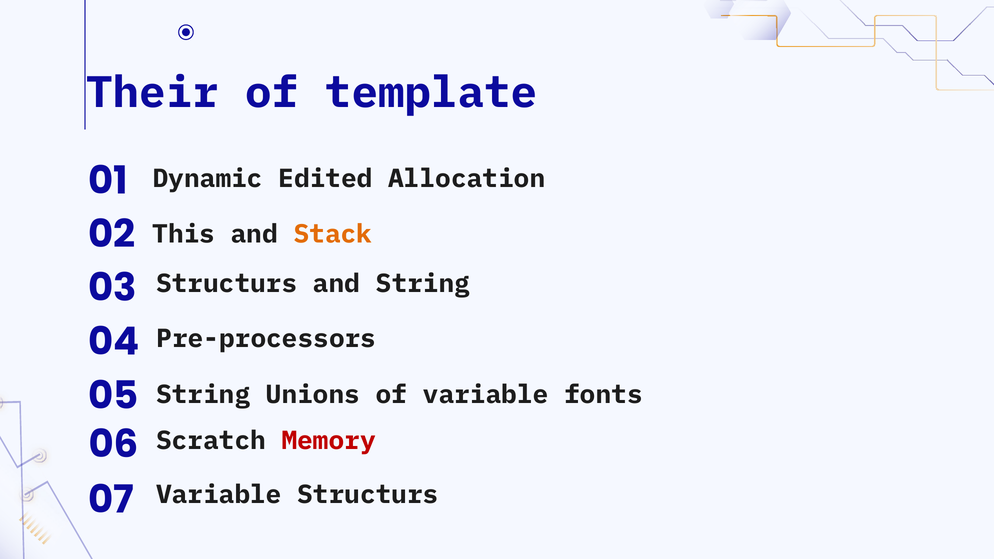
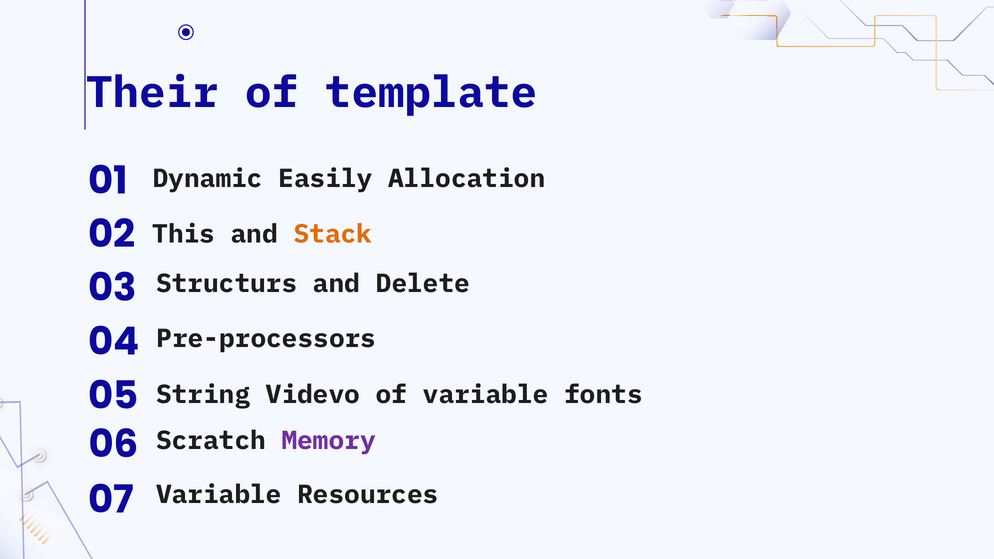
Edited: Edited -> Easily
and String: String -> Delete
Unions: Unions -> Videvo
Memory colour: red -> purple
Variable Structurs: Structurs -> Resources
